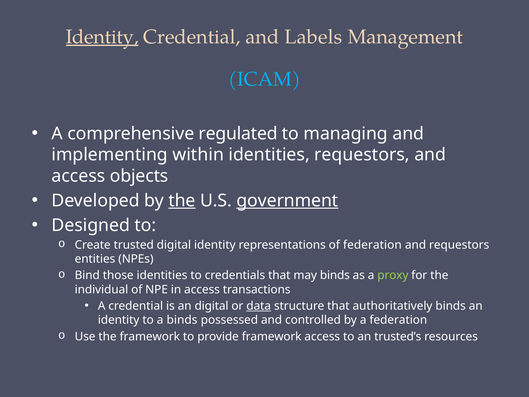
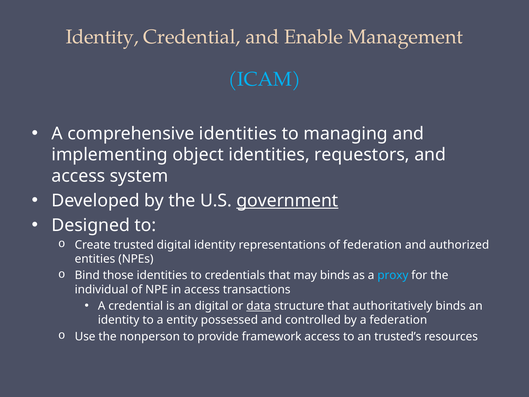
Identity at (102, 37) underline: present -> none
Labels: Labels -> Enable
comprehensive regulated: regulated -> identities
within: within -> object
objects: objects -> system
the at (182, 200) underline: present -> none
and requestors: requestors -> authorized
proxy colour: light green -> light blue
a binds: binds -> entity
the framework: framework -> nonperson
